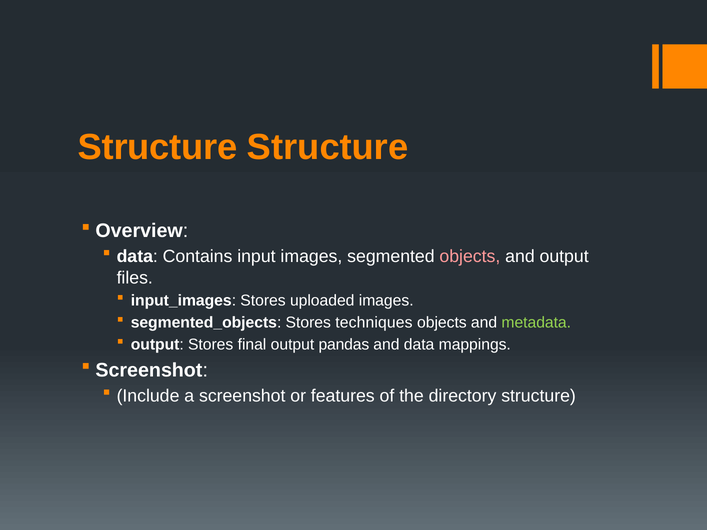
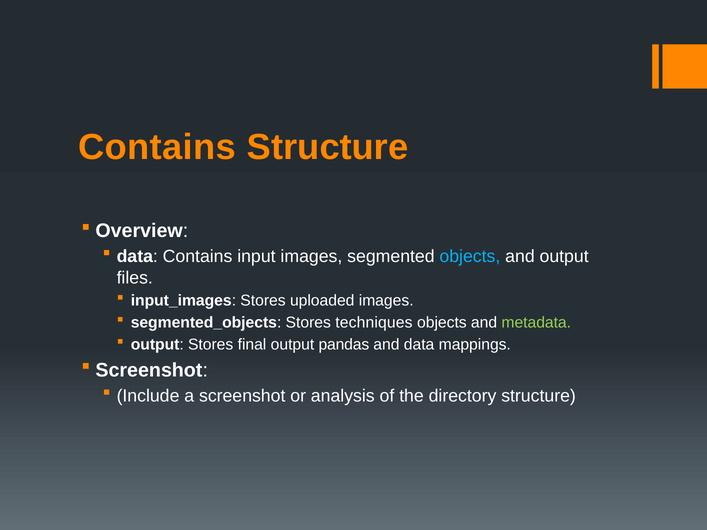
Structure at (158, 147): Structure -> Contains
objects at (470, 257) colour: pink -> light blue
features: features -> analysis
